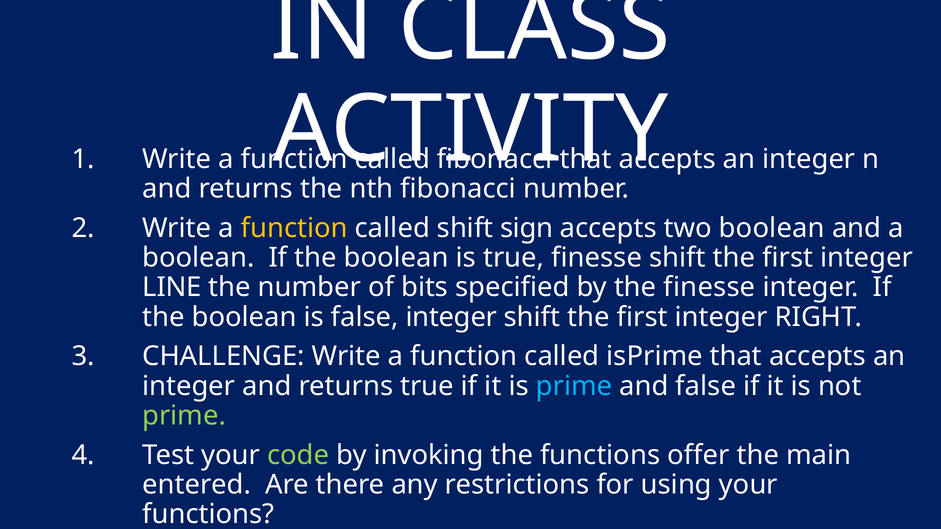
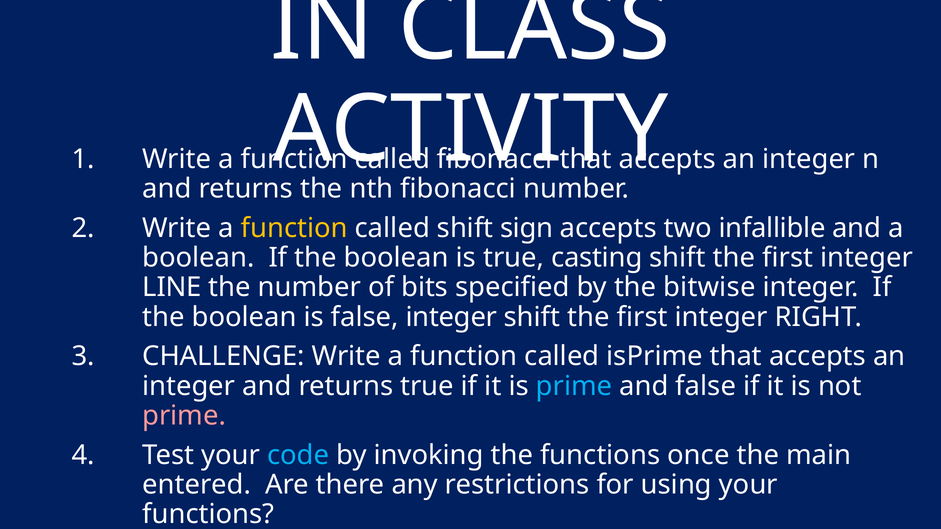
two boolean: boolean -> infallible
true finesse: finesse -> casting
the finesse: finesse -> bitwise
prime at (184, 416) colour: light green -> pink
code colour: light green -> light blue
offer: offer -> once
